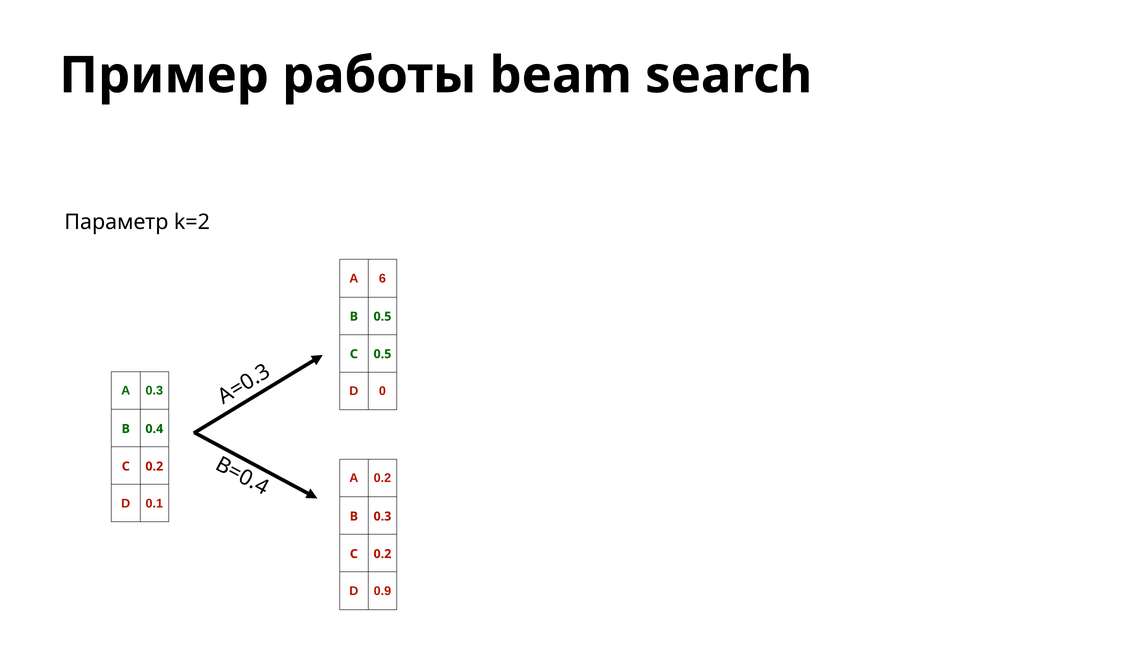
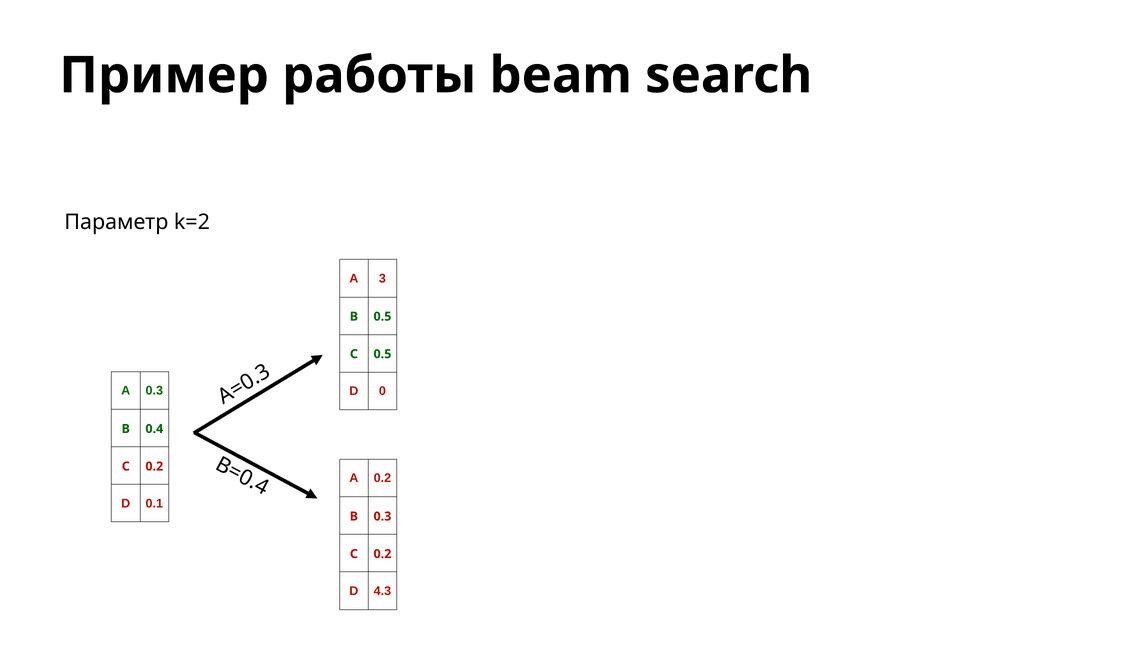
А 6: 6 -> 3
0.9: 0.9 -> 4.3
